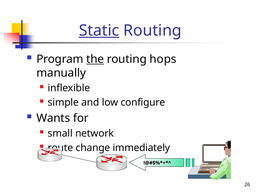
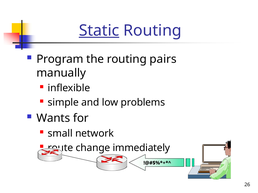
the underline: present -> none
hops: hops -> pairs
configure: configure -> problems
